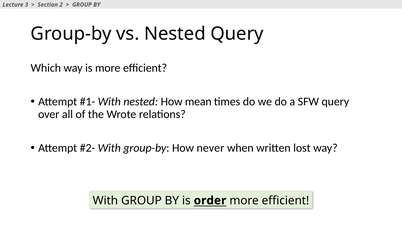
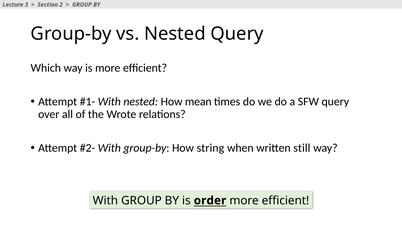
never: never -> string
lost: lost -> still
